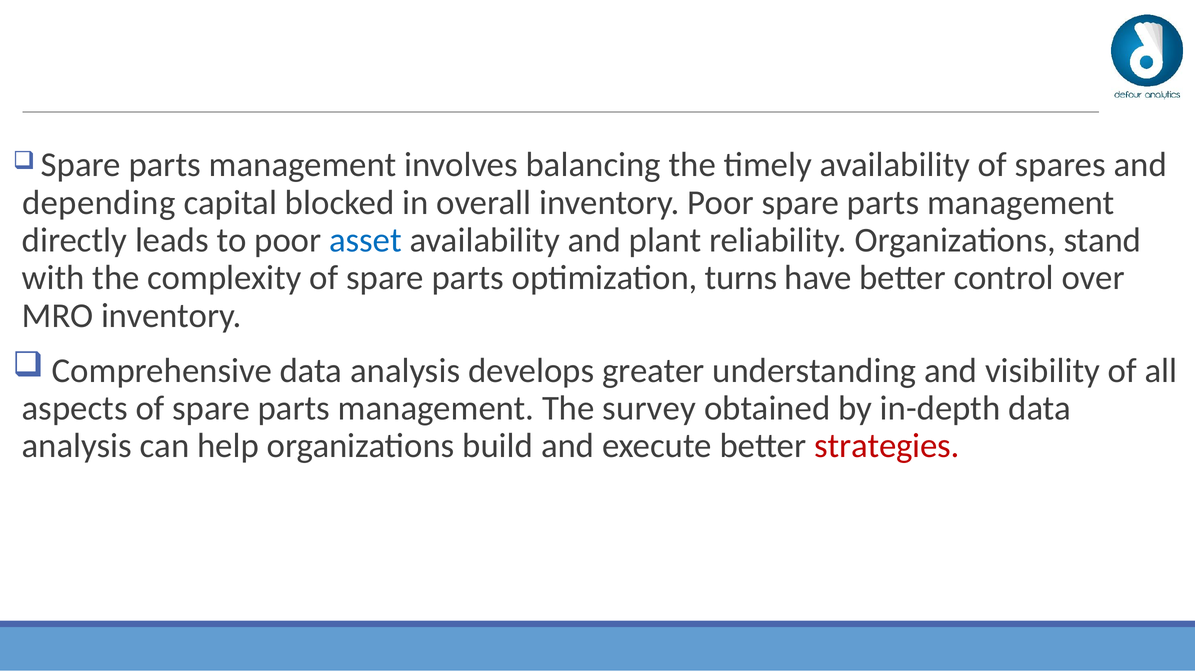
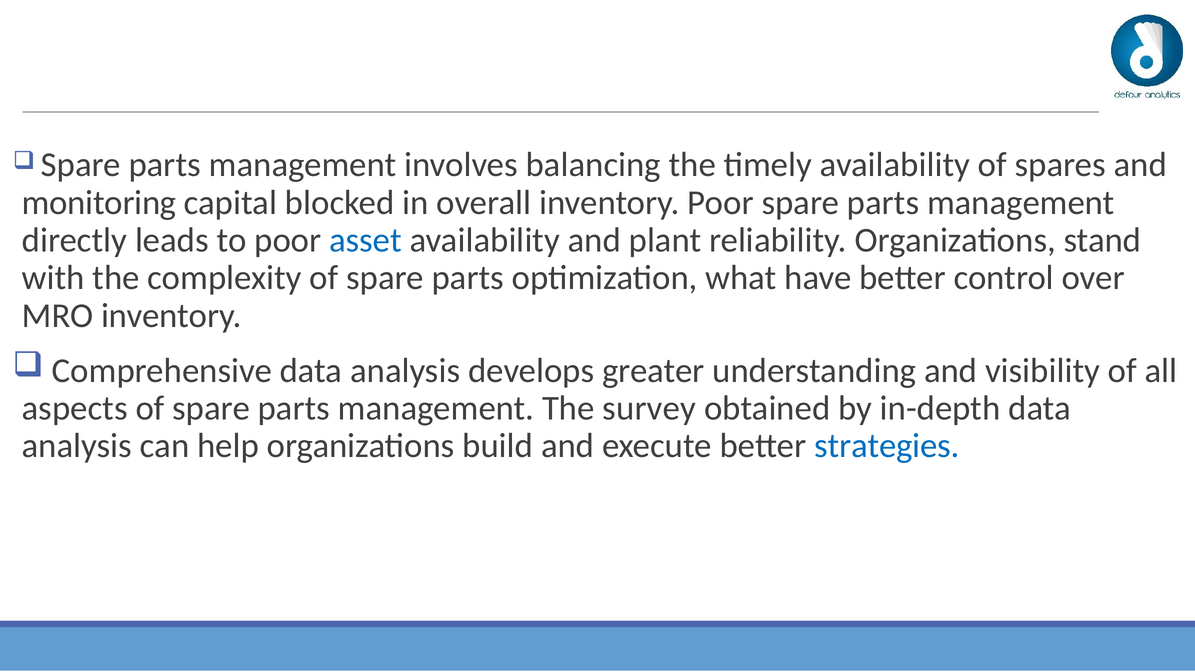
depending: depending -> monitoring
turns: turns -> what
strategies colour: red -> blue
